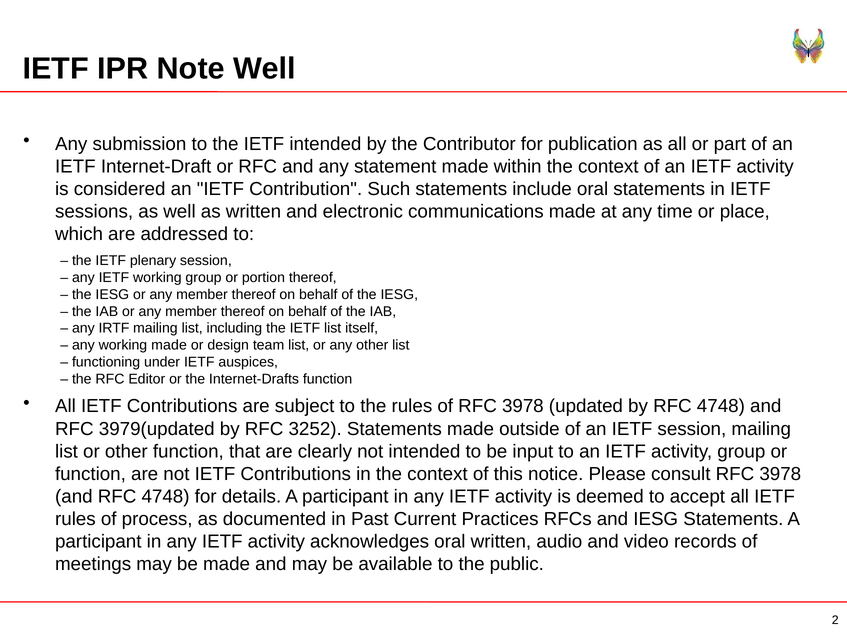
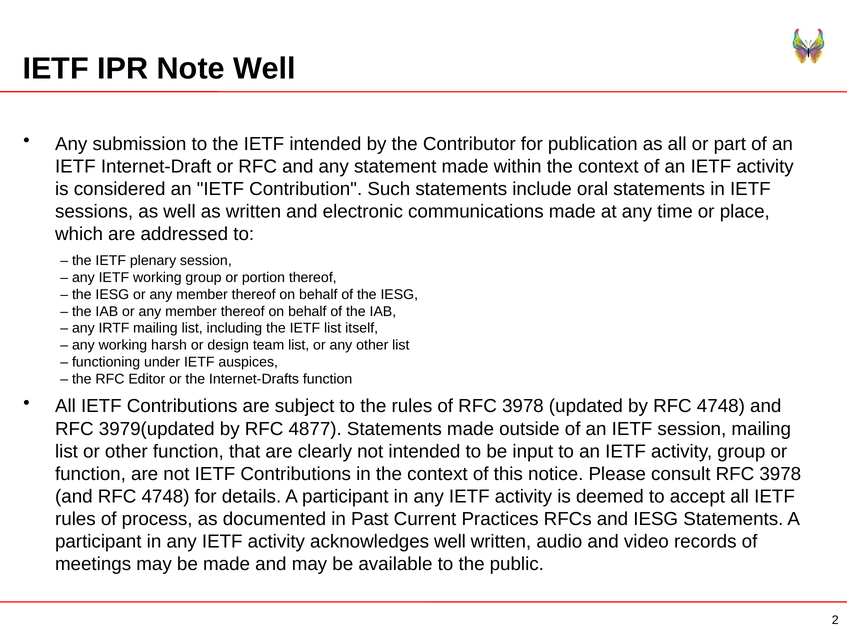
working made: made -> harsh
3252: 3252 -> 4877
acknowledges oral: oral -> well
